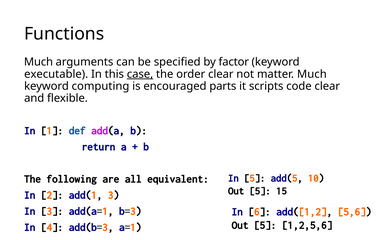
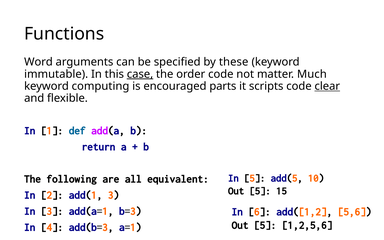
Much at (38, 62): Much -> Word
factor: factor -> these
executable: executable -> immutable
order clear: clear -> code
clear at (327, 86) underline: none -> present
